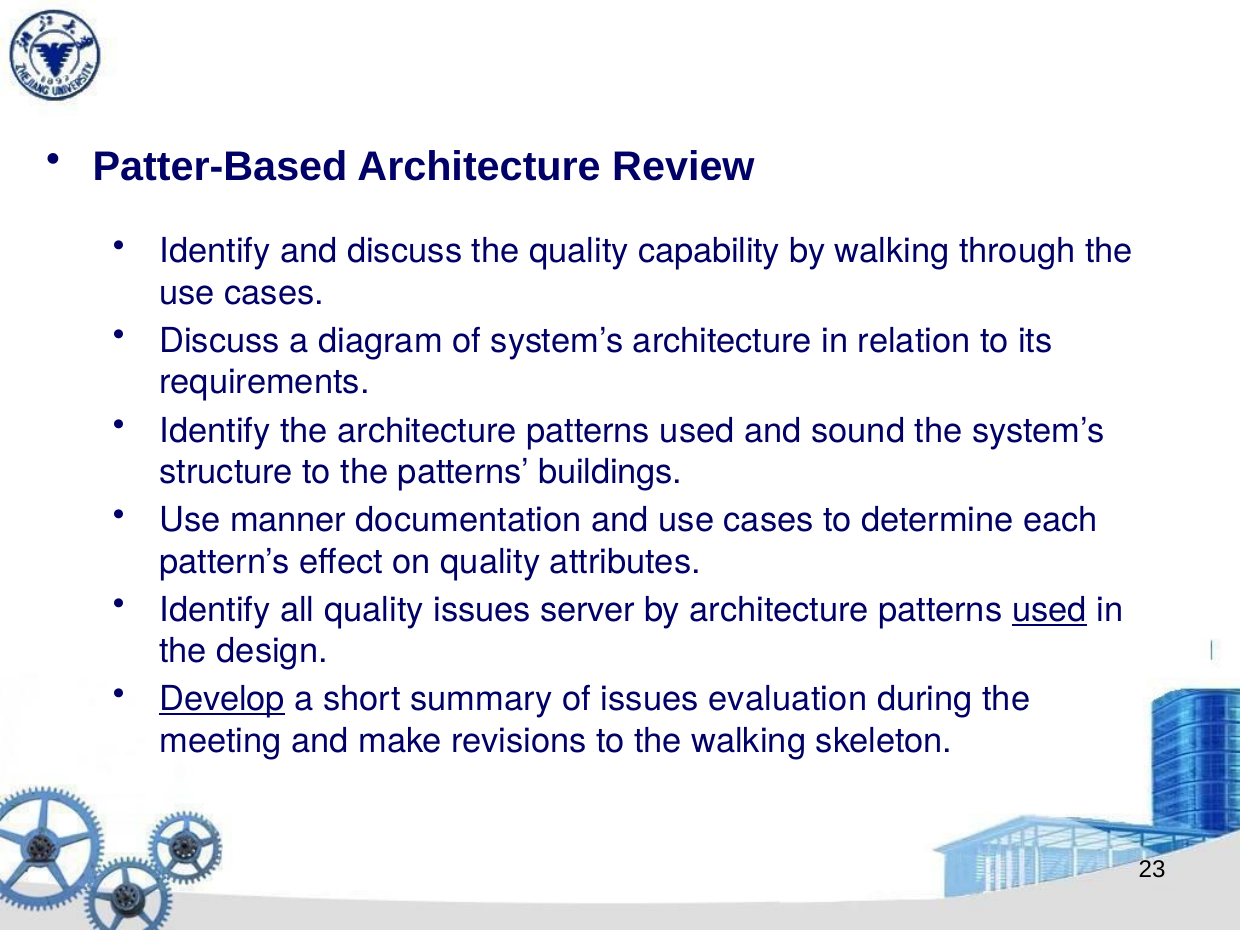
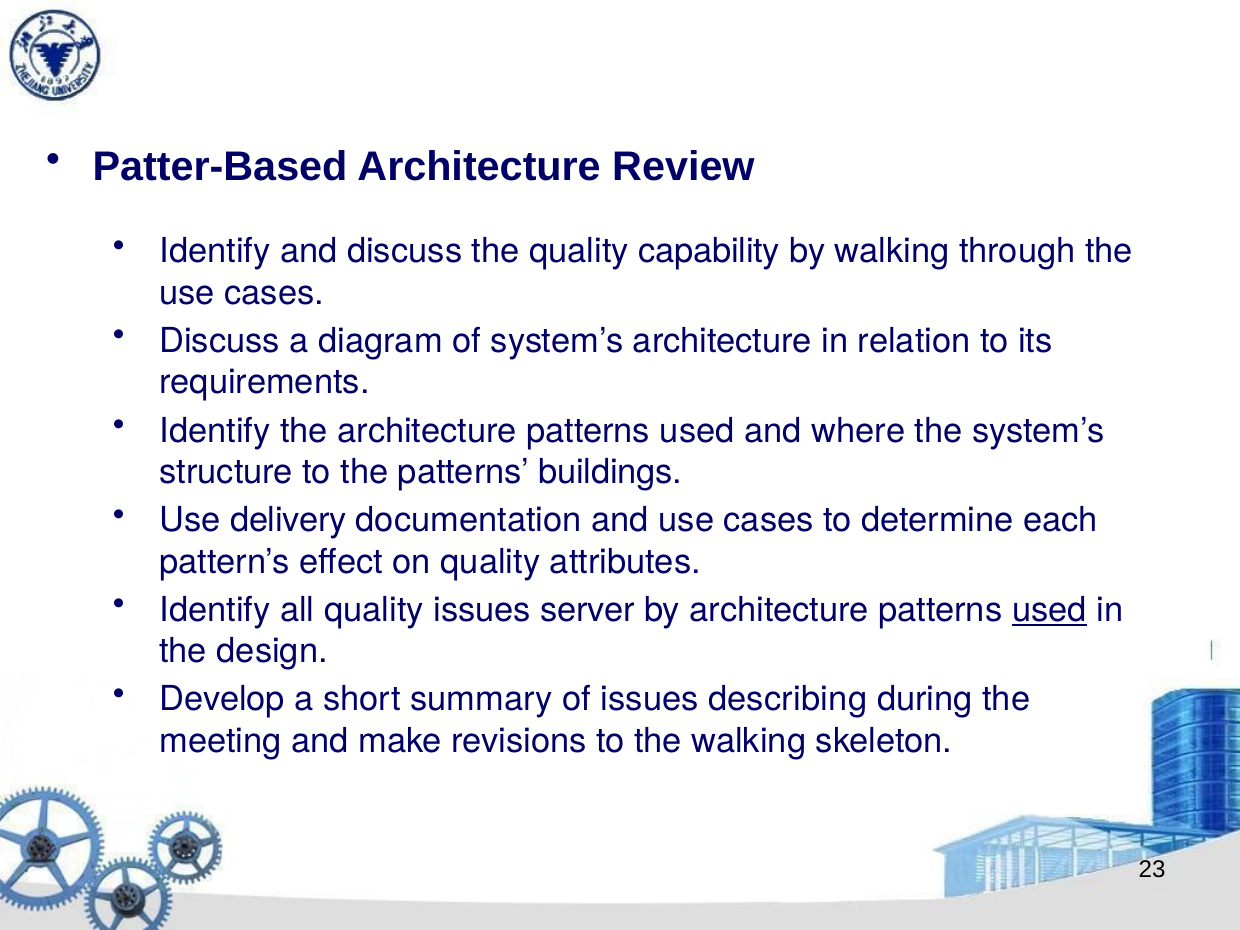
sound: sound -> where
manner: manner -> delivery
Develop underline: present -> none
evaluation: evaluation -> describing
